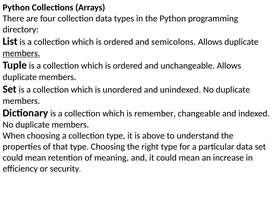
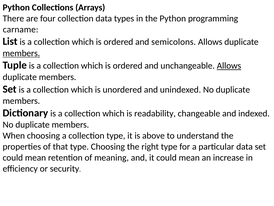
directory: directory -> carname
Allows at (229, 66) underline: none -> present
remember: remember -> readability
